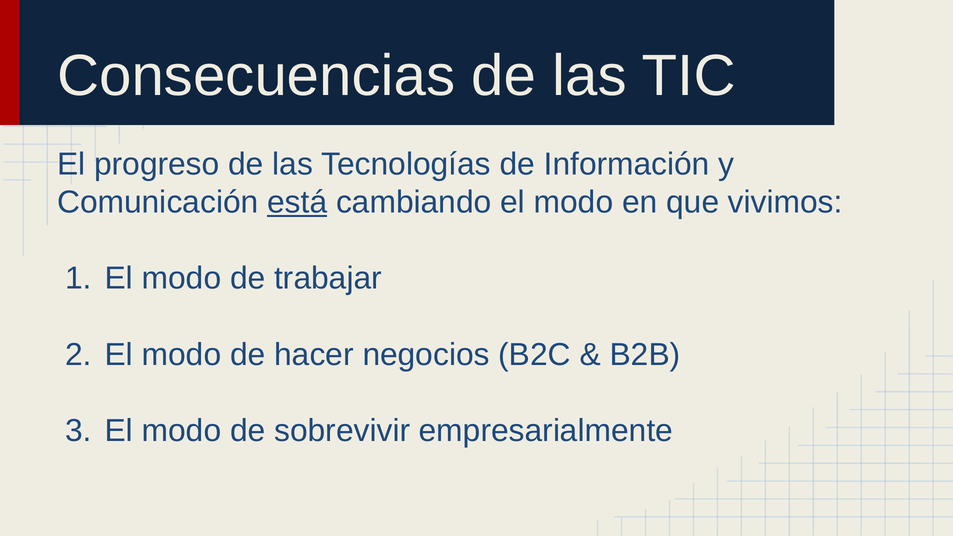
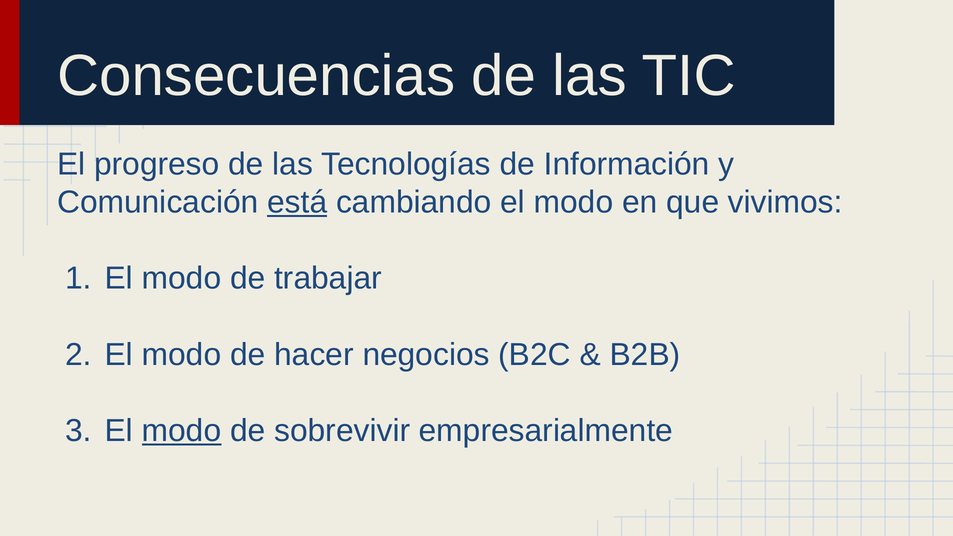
modo at (182, 431) underline: none -> present
